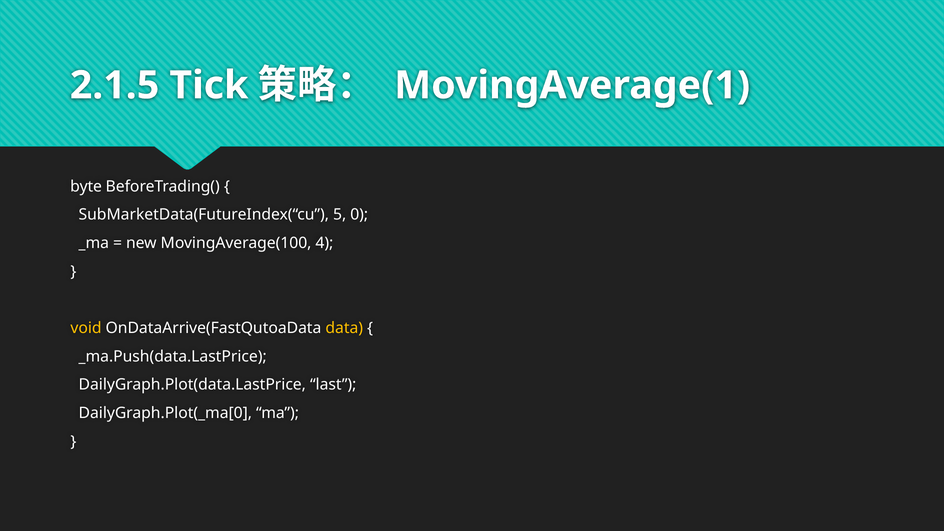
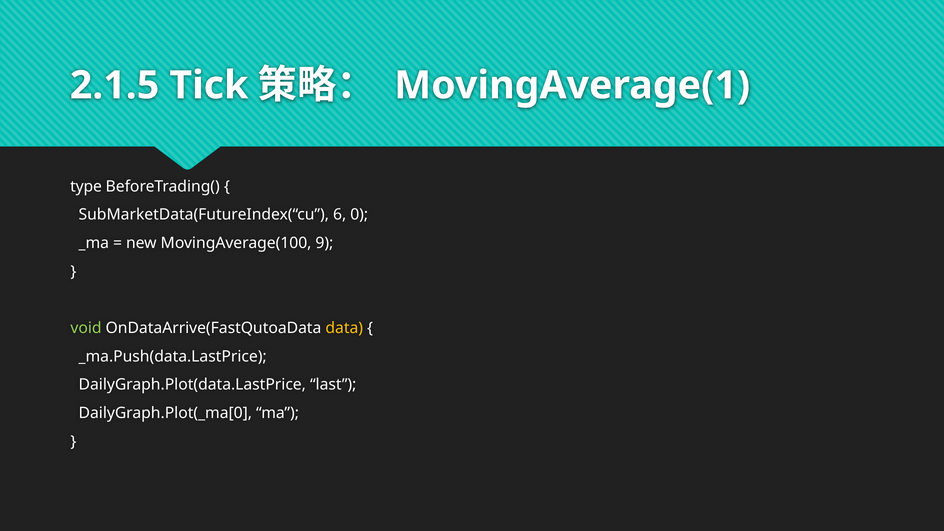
byte: byte -> type
5: 5 -> 6
4: 4 -> 9
void colour: yellow -> light green
